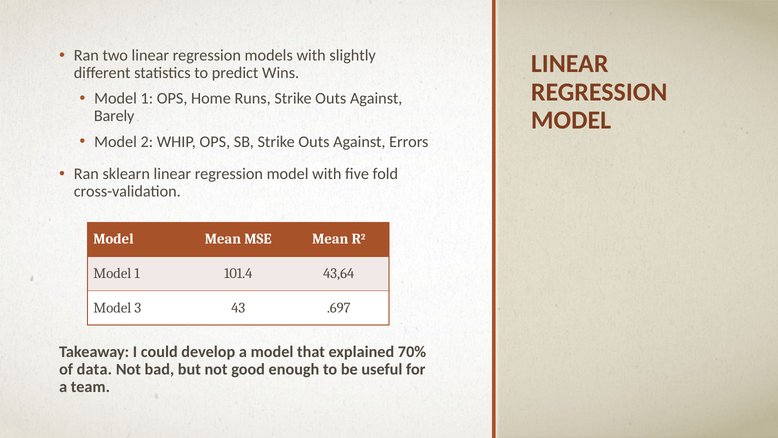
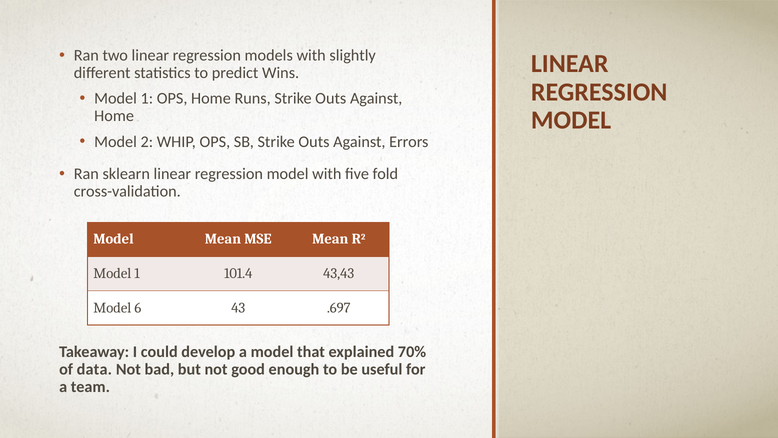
Barely at (114, 116): Barely -> Home
43,64: 43,64 -> 43,43
3: 3 -> 6
